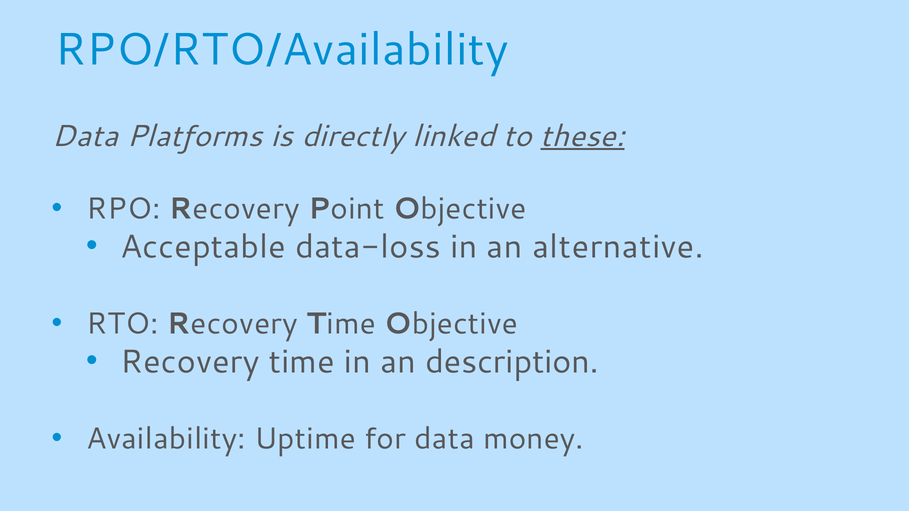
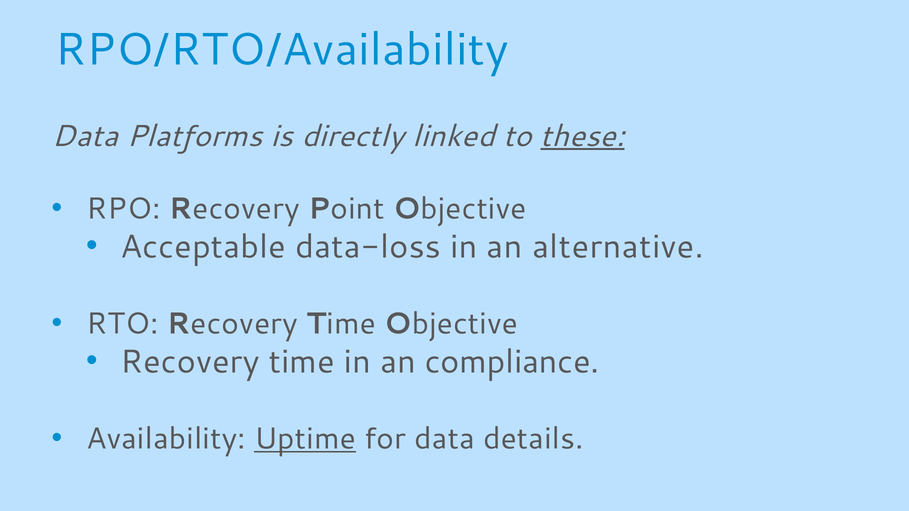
description: description -> compliance
Uptime underline: none -> present
money: money -> details
